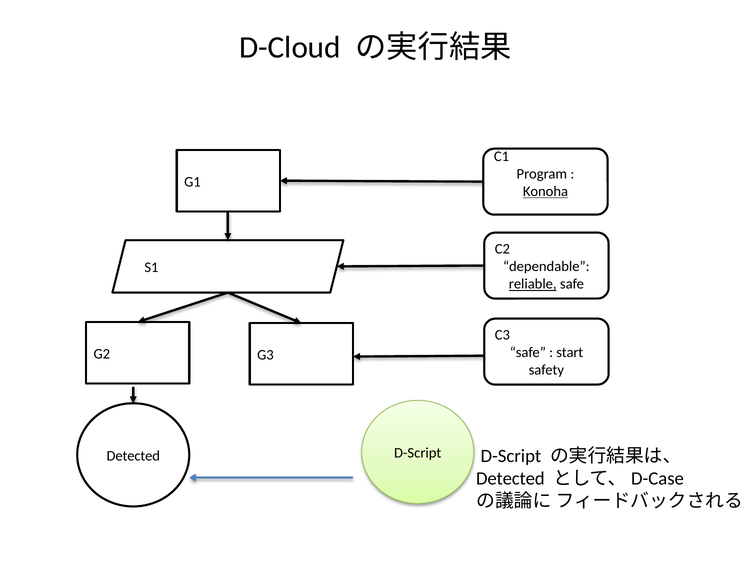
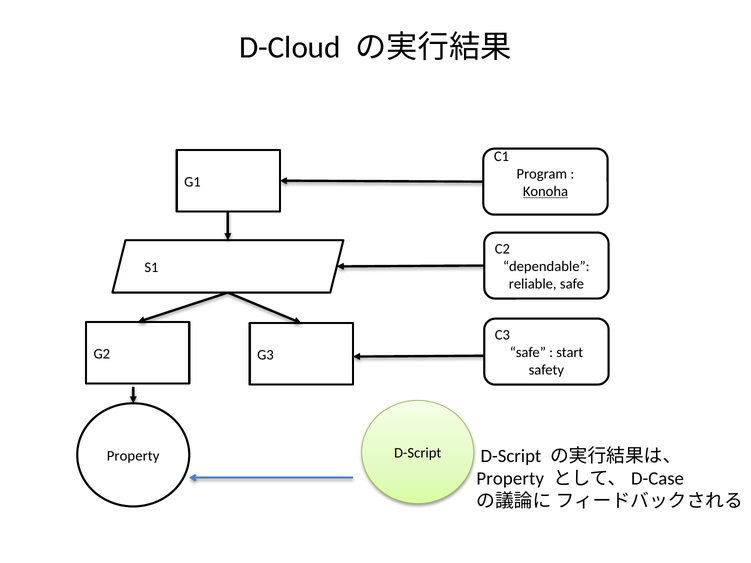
reliable underline: present -> none
Detected at (133, 456): Detected -> Property
Detected at (510, 479): Detected -> Property
